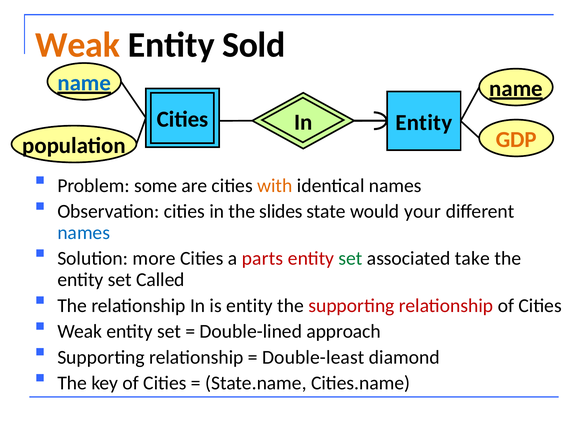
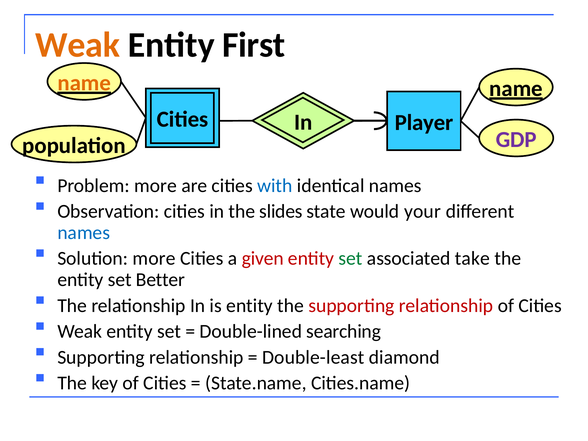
Sold: Sold -> First
name at (84, 83) colour: blue -> orange
Entity at (424, 123): Entity -> Player
GDP colour: orange -> purple
Problem some: some -> more
with colour: orange -> blue
parts: parts -> given
Called: Called -> Better
approach: approach -> searching
